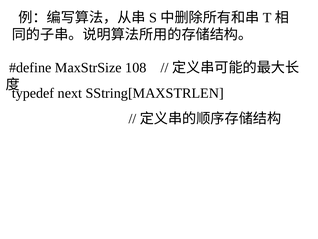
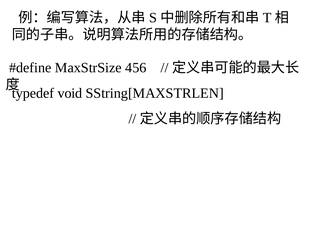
108: 108 -> 456
next: next -> void
